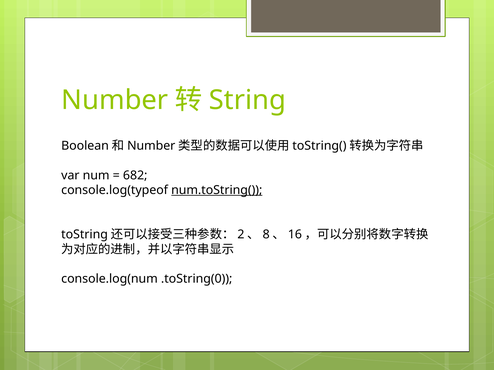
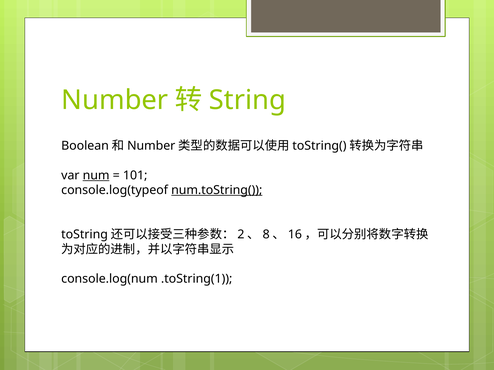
num underline: none -> present
682: 682 -> 101
.toString(0: .toString(0 -> .toString(1
